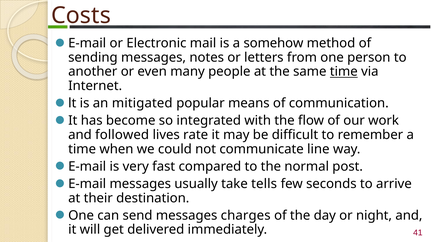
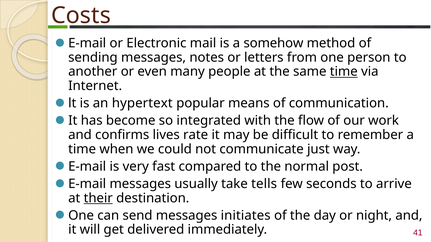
mitigated: mitigated -> hypertext
followed: followed -> confirms
line: line -> just
their underline: none -> present
charges: charges -> initiates
